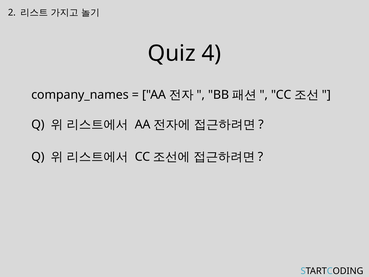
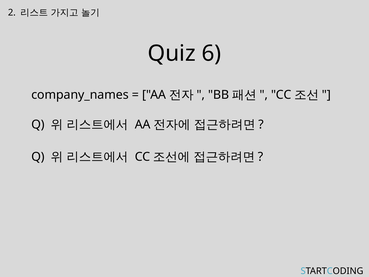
4: 4 -> 6
